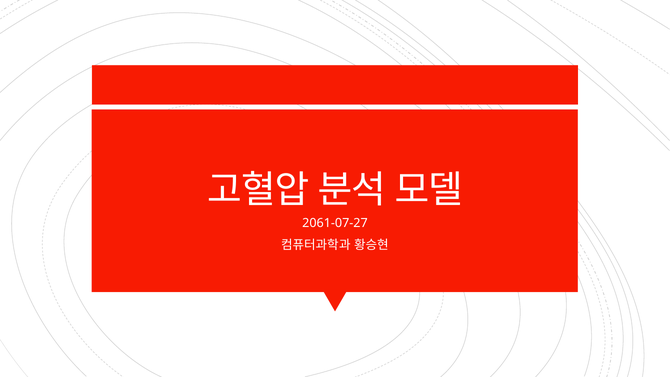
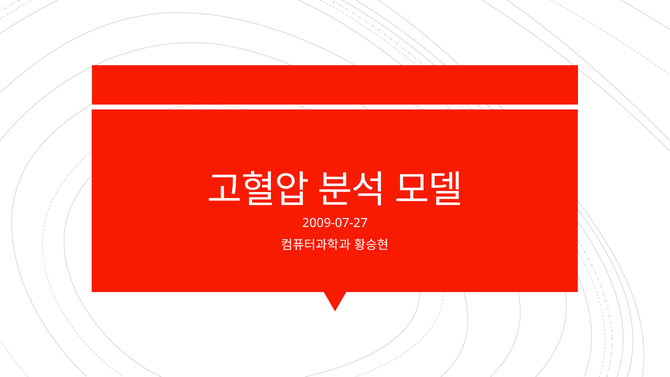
2061-07-27: 2061-07-27 -> 2009-07-27
